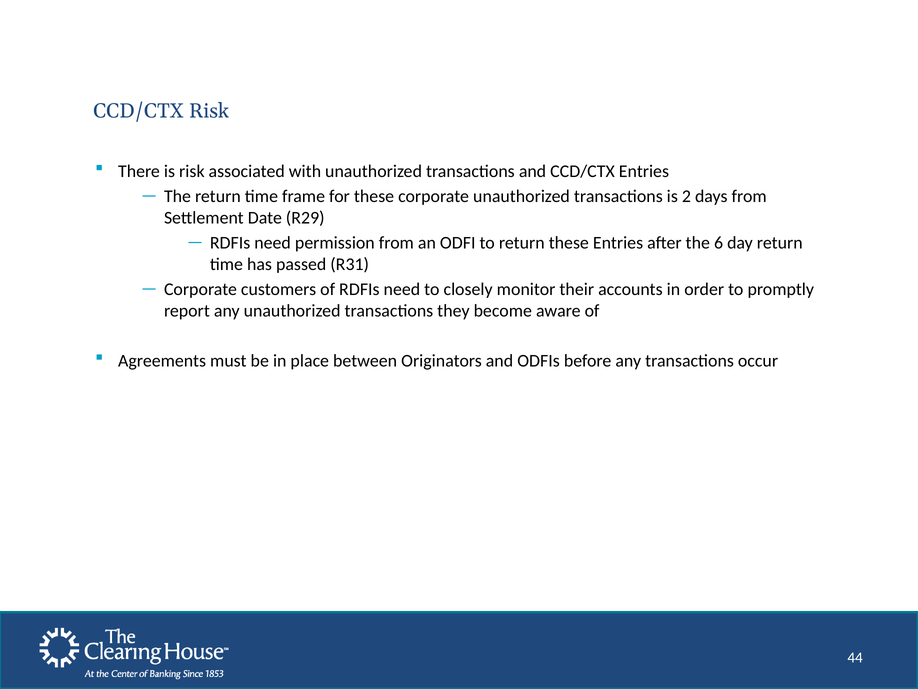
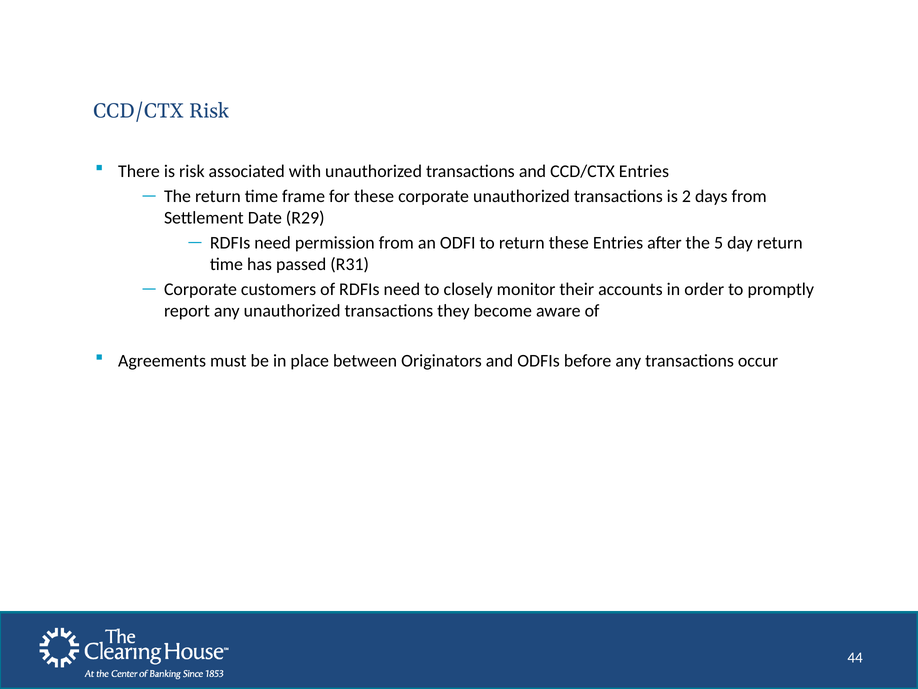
6: 6 -> 5
